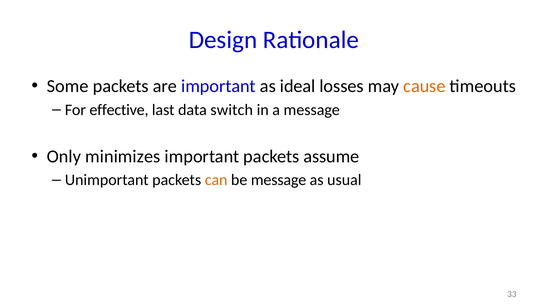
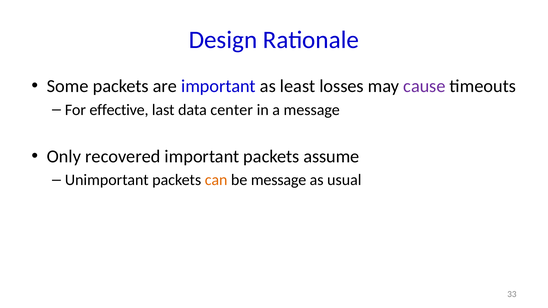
ideal: ideal -> least
cause colour: orange -> purple
switch: switch -> center
minimizes: minimizes -> recovered
